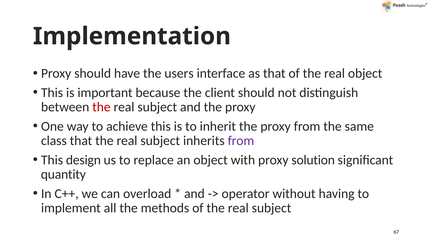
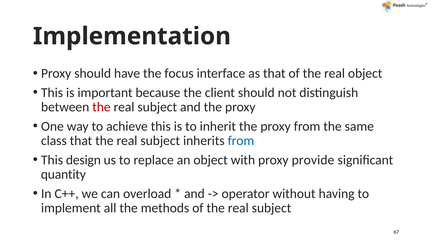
users: users -> focus
from at (241, 141) colour: purple -> blue
solution: solution -> provide
